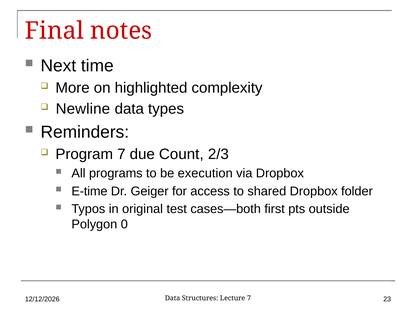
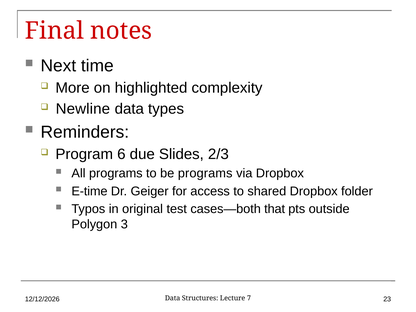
Program 7: 7 -> 6
Count: Count -> Slides
be execution: execution -> programs
first: first -> that
0: 0 -> 3
